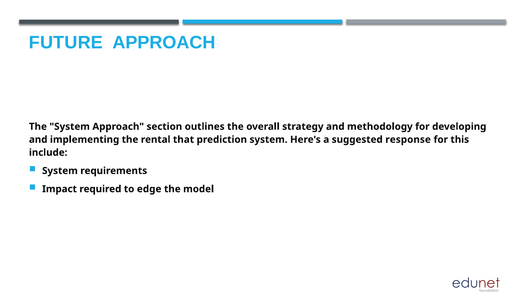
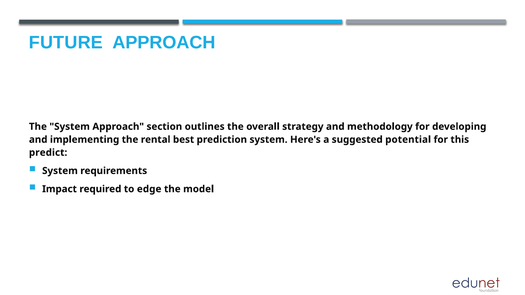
that: that -> best
response: response -> potential
include: include -> predict
